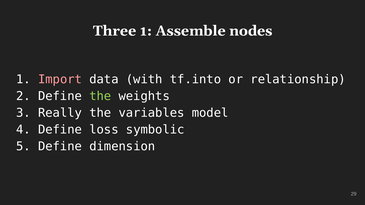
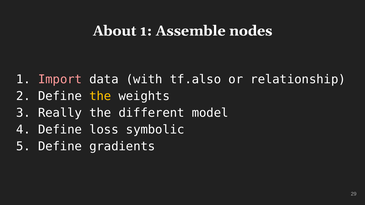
Three: Three -> About
tf.into: tf.into -> tf.also
the at (100, 96) colour: light green -> yellow
variables: variables -> different
dimension: dimension -> gradients
